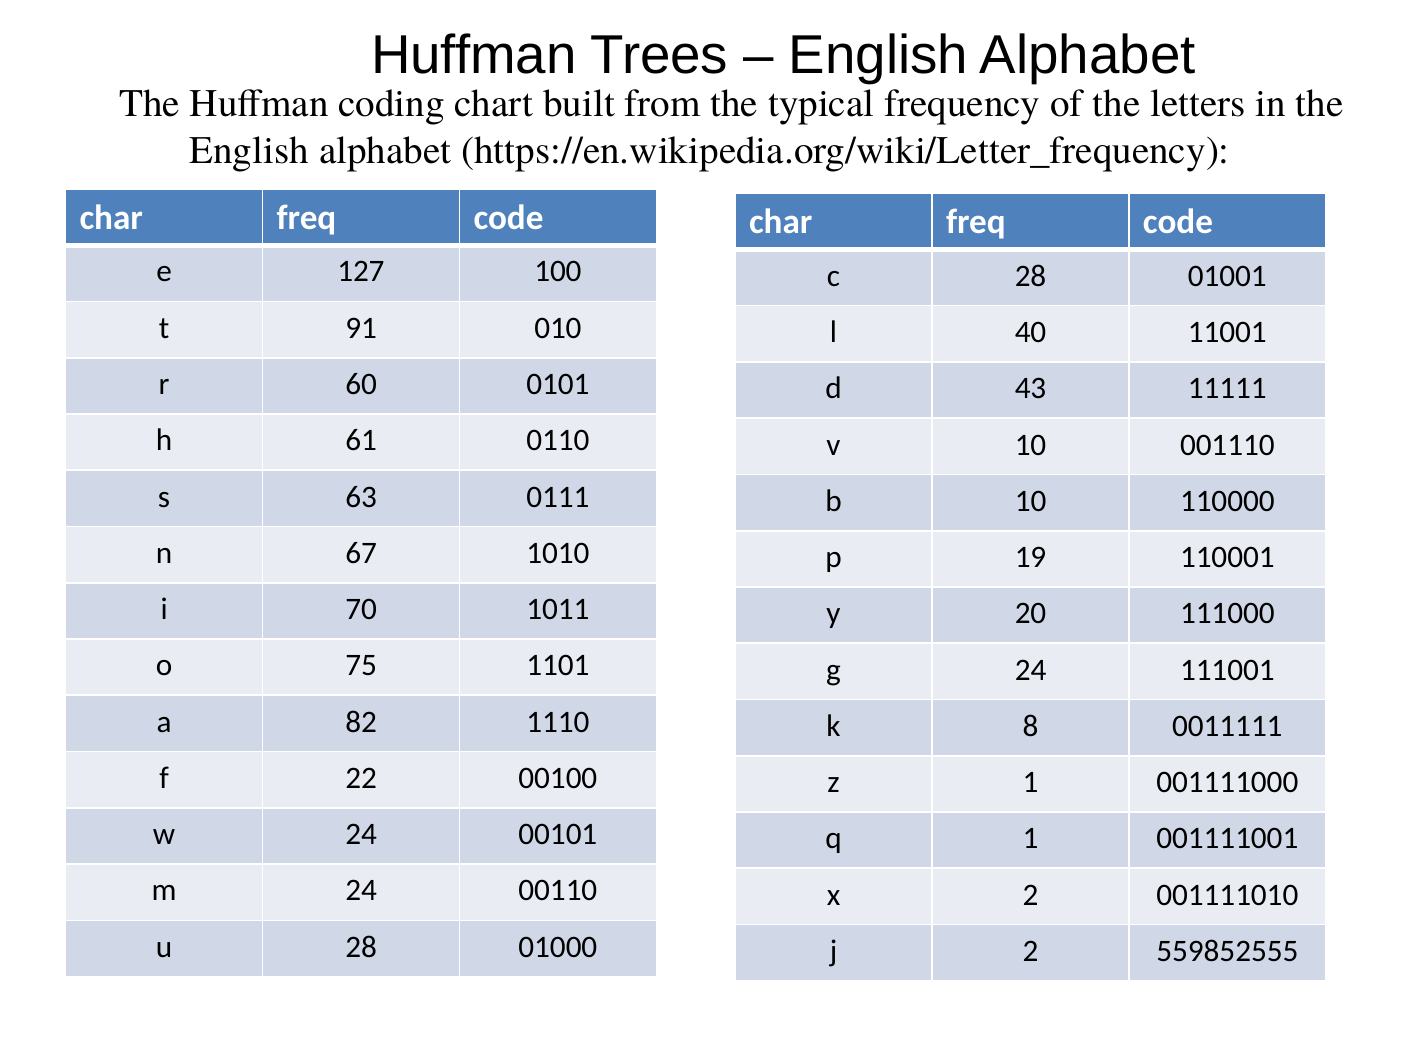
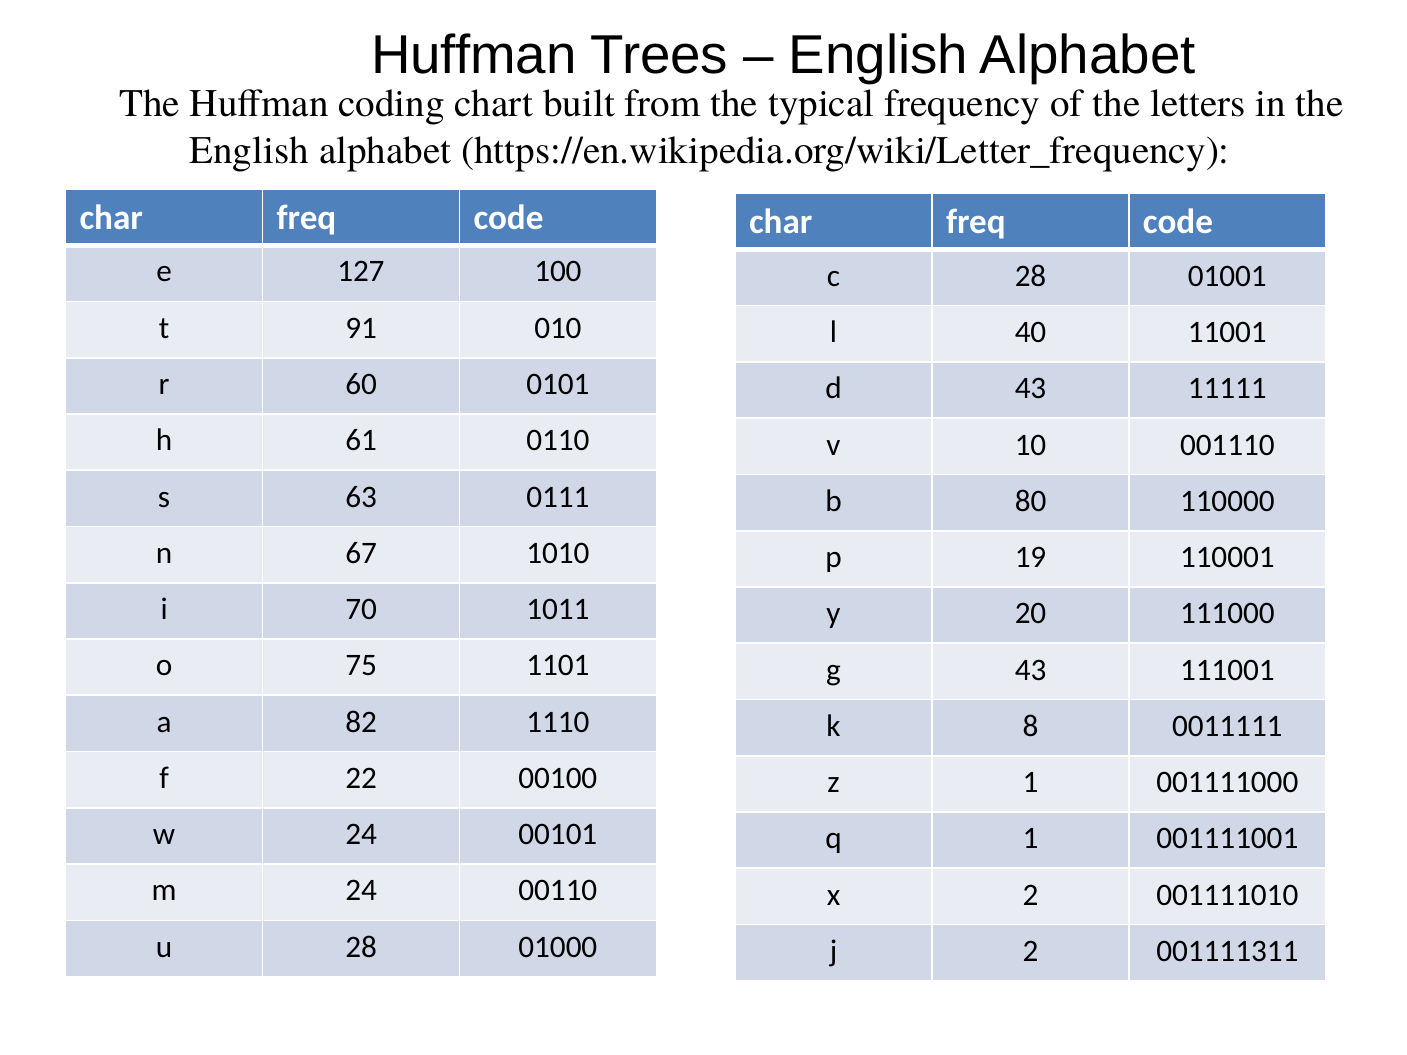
b 10: 10 -> 80
g 24: 24 -> 43
559852555: 559852555 -> 001111311
